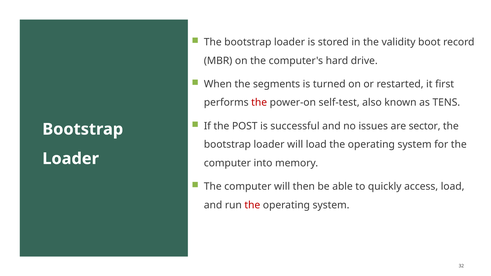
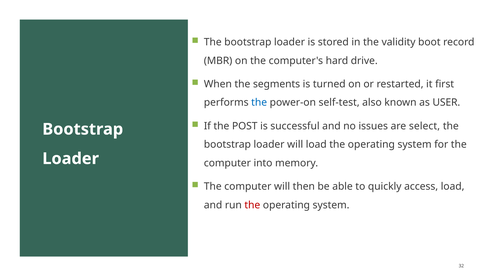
the at (259, 103) colour: red -> blue
TENS: TENS -> USER
sector: sector -> select
